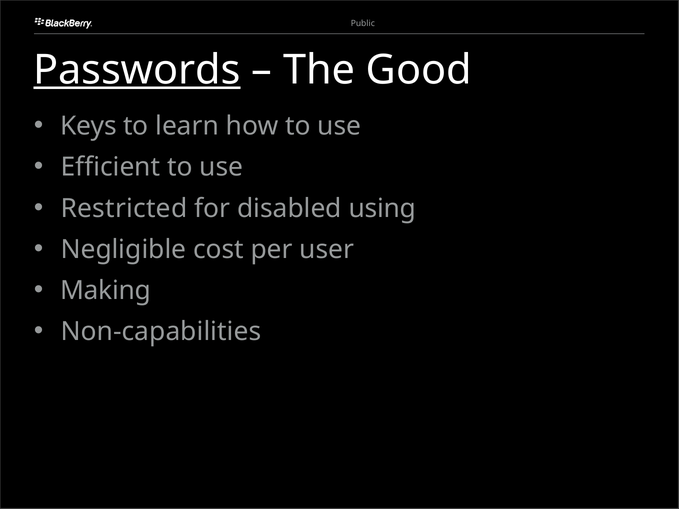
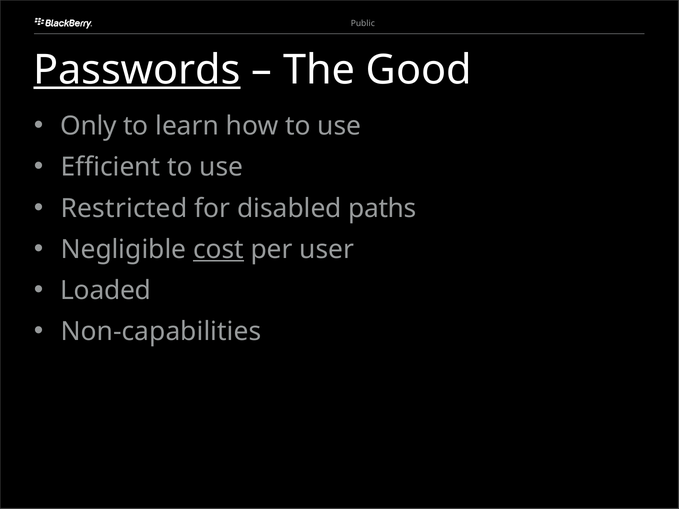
Keys: Keys -> Only
using: using -> paths
cost underline: none -> present
Making: Making -> Loaded
